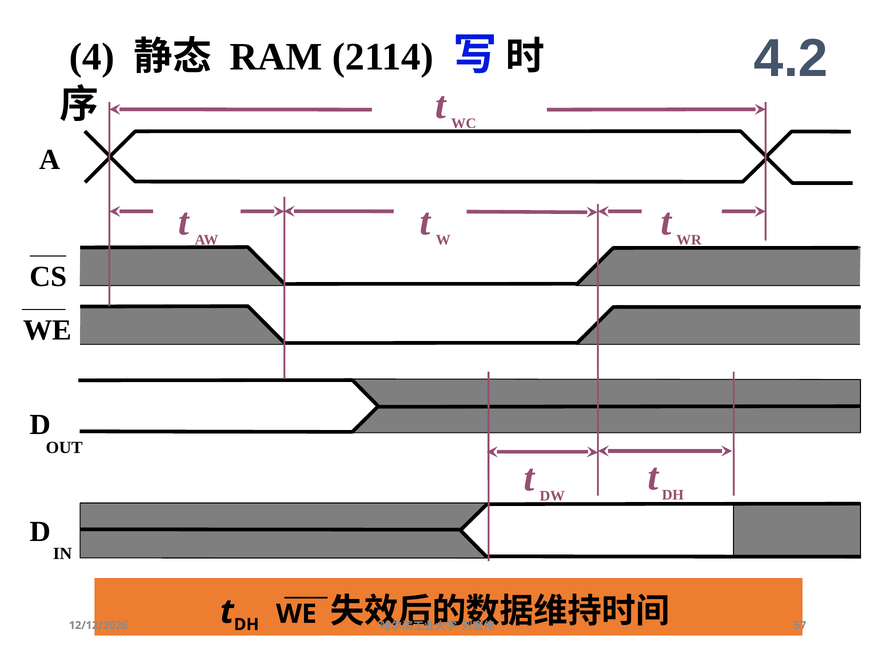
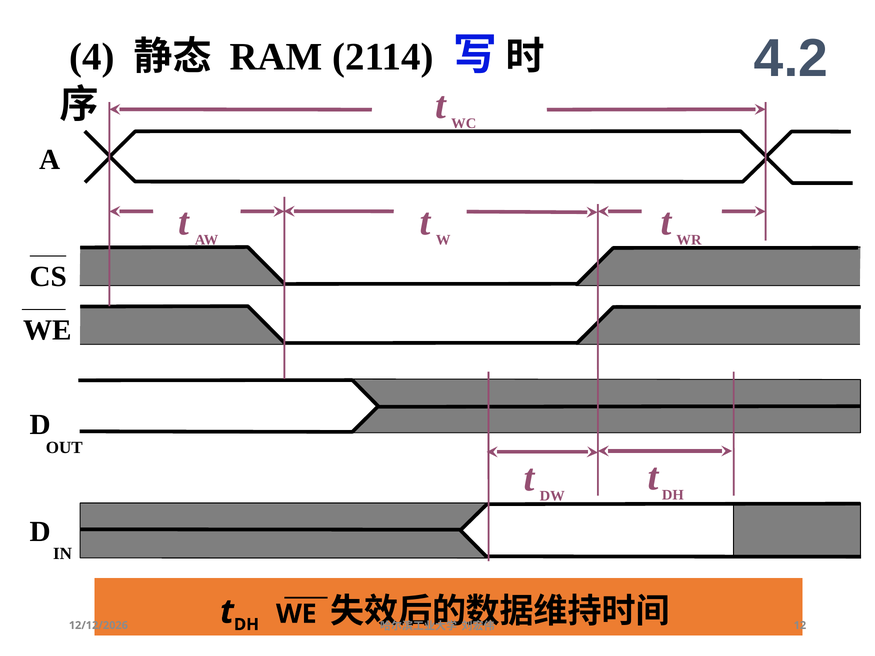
57: 57 -> 12
